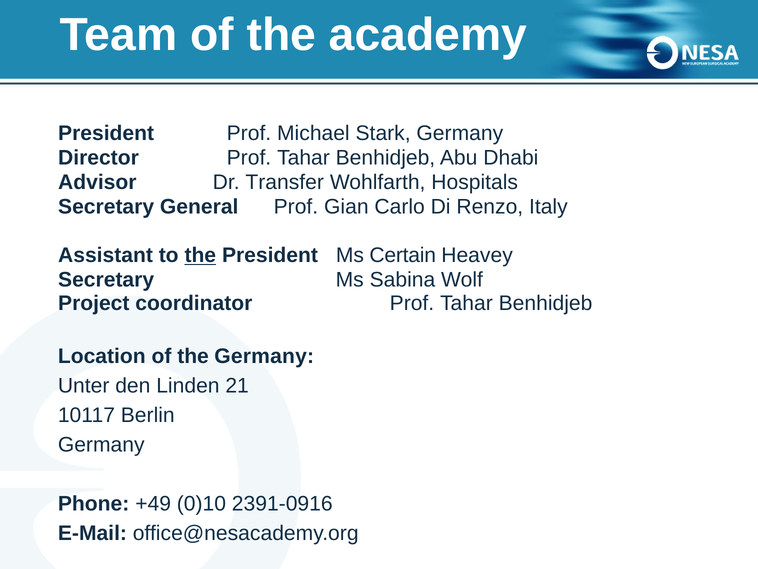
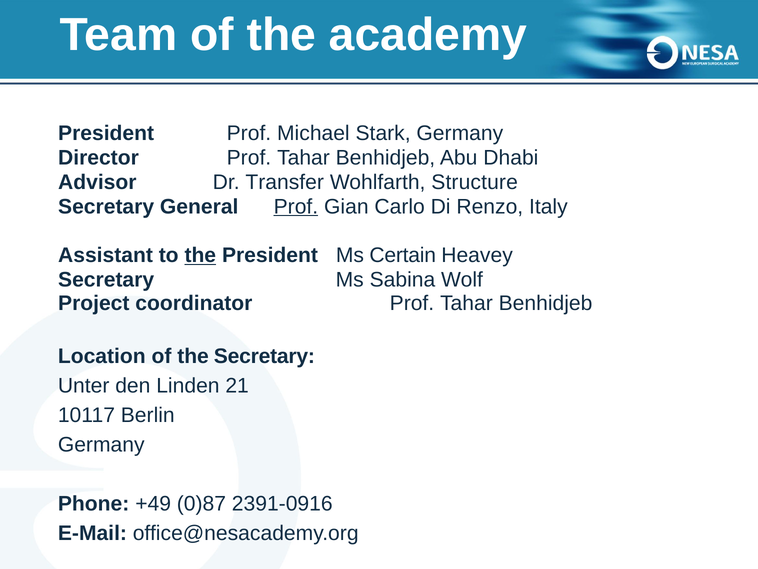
Hospitals: Hospitals -> Structure
Prof at (296, 206) underline: none -> present
the Germany: Germany -> Secretary
0)10: 0)10 -> 0)87
